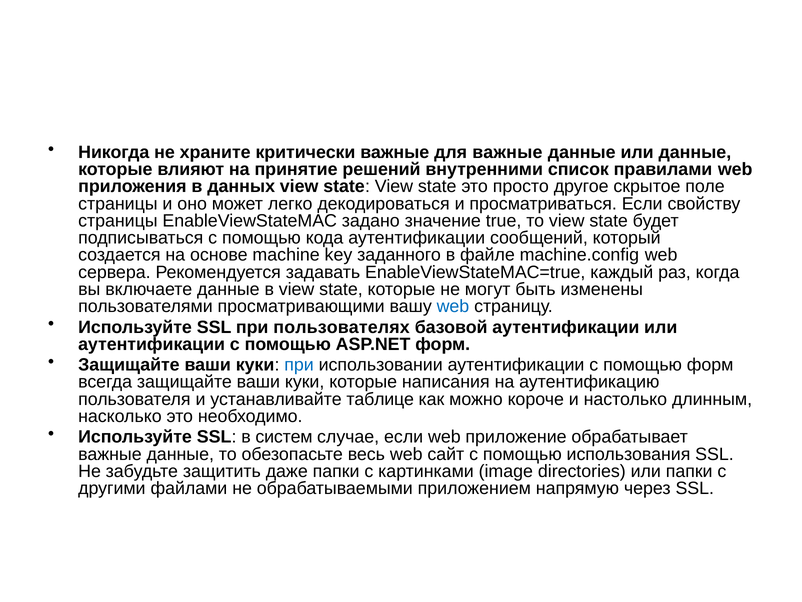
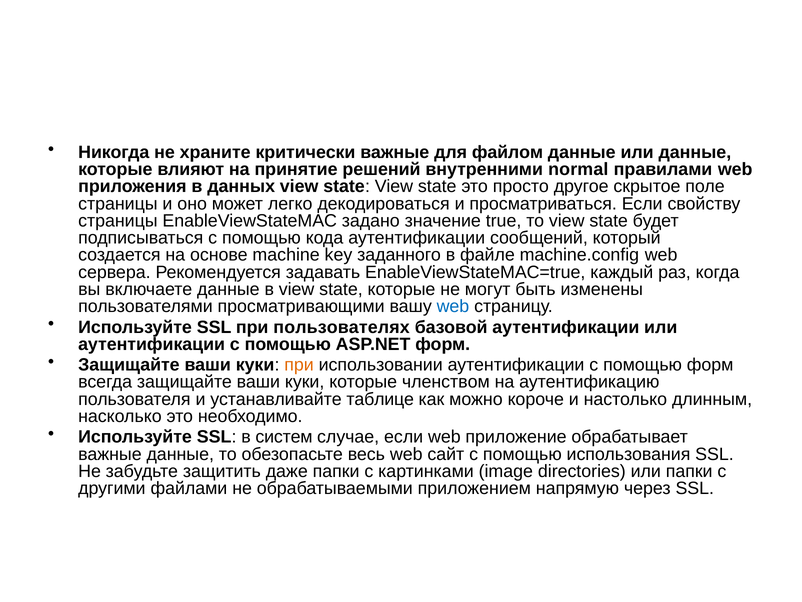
для важные: важные -> файлом
список: список -> normal
при at (299, 365) colour: blue -> orange
написания: написания -> членством
